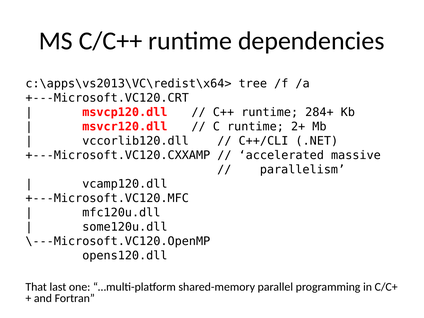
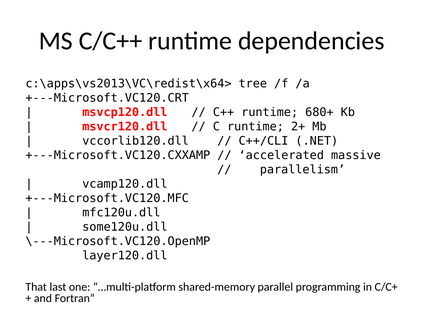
284+: 284+ -> 680+
opens120.dll: opens120.dll -> layer120.dll
